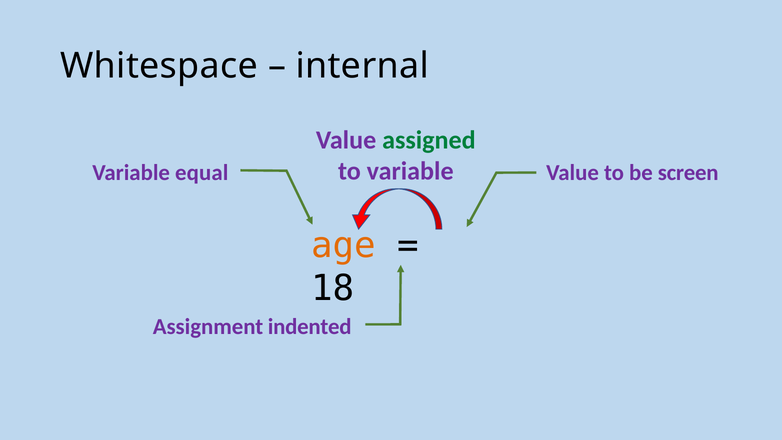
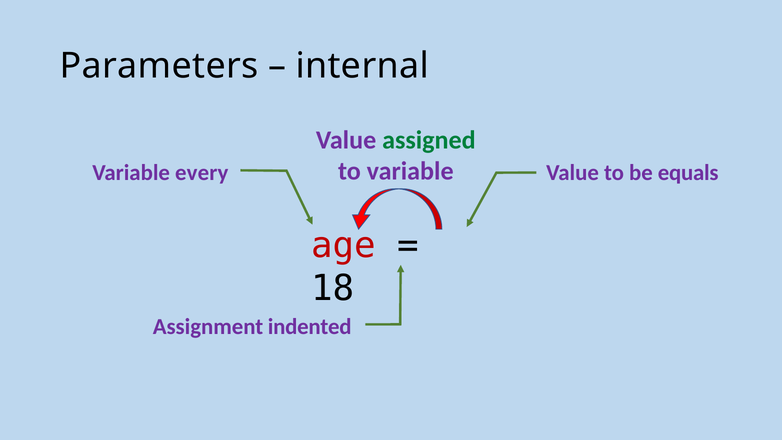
Whitespace: Whitespace -> Parameters
equal: equal -> every
screen: screen -> equals
age colour: orange -> red
